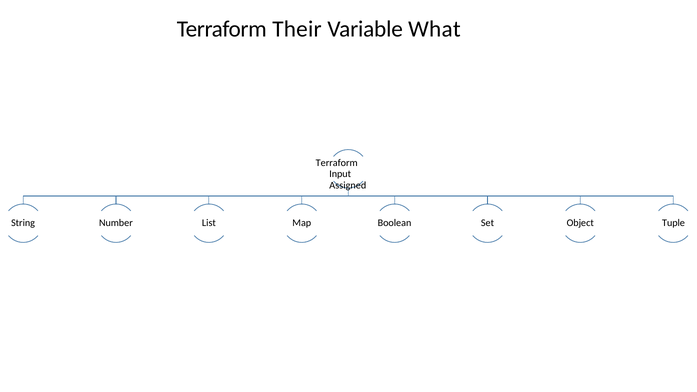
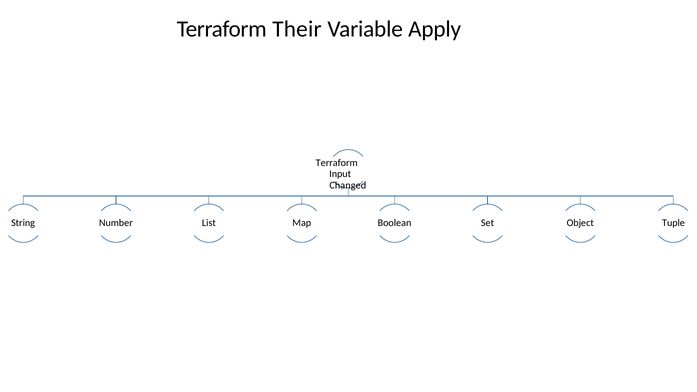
What: What -> Apply
Assigned: Assigned -> Changed
